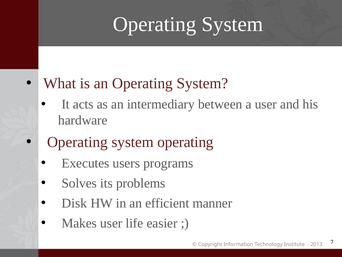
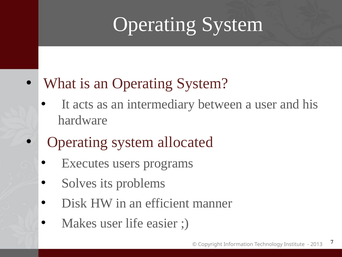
system operating: operating -> allocated
